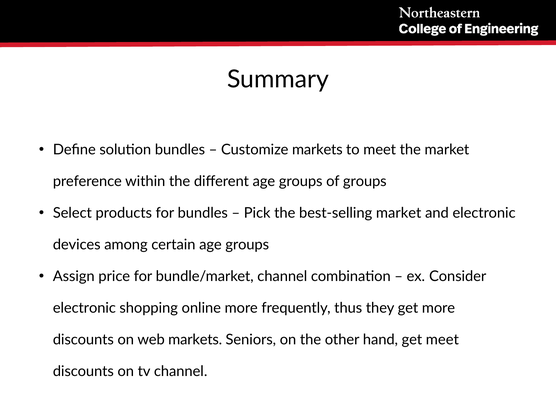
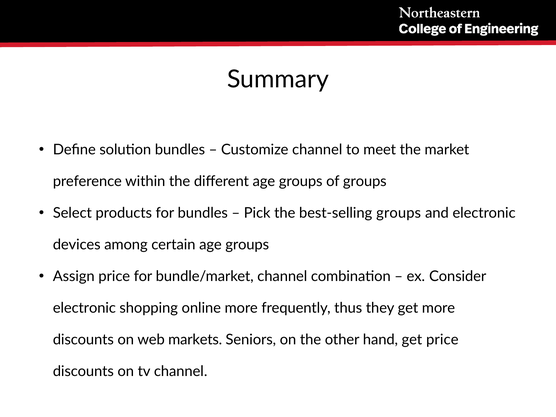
Customize markets: markets -> channel
best-selling market: market -> groups
get meet: meet -> price
